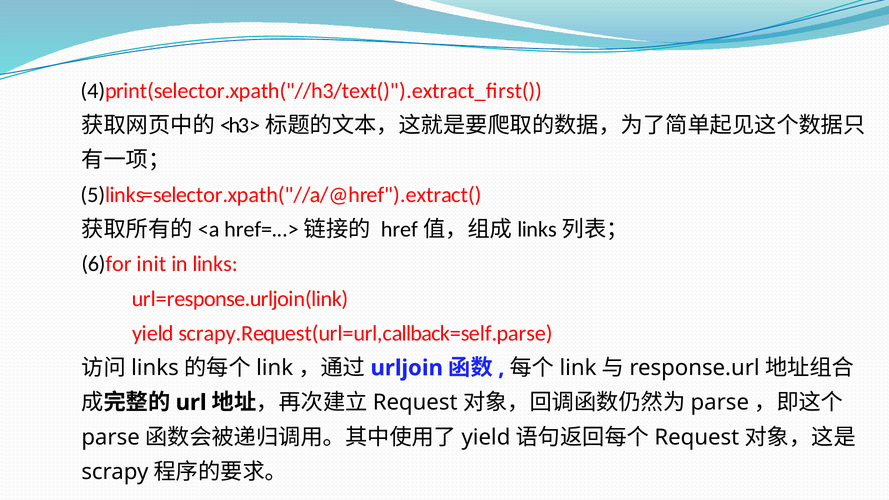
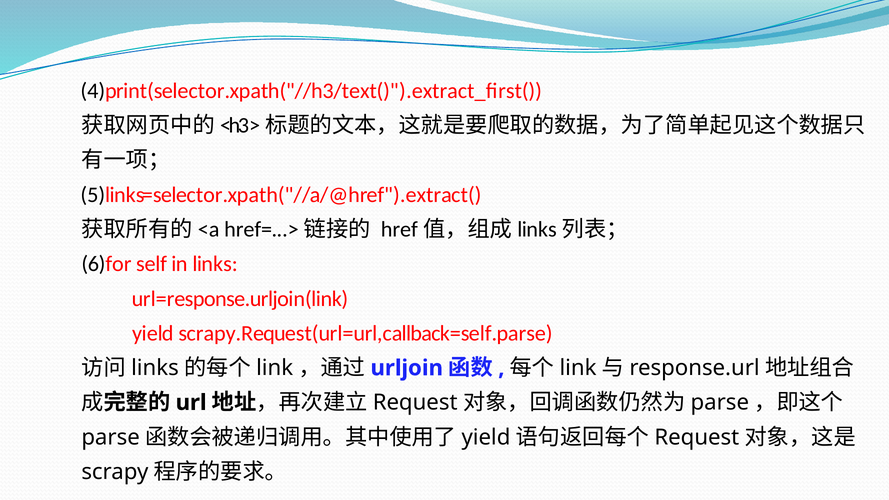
init: init -> self
